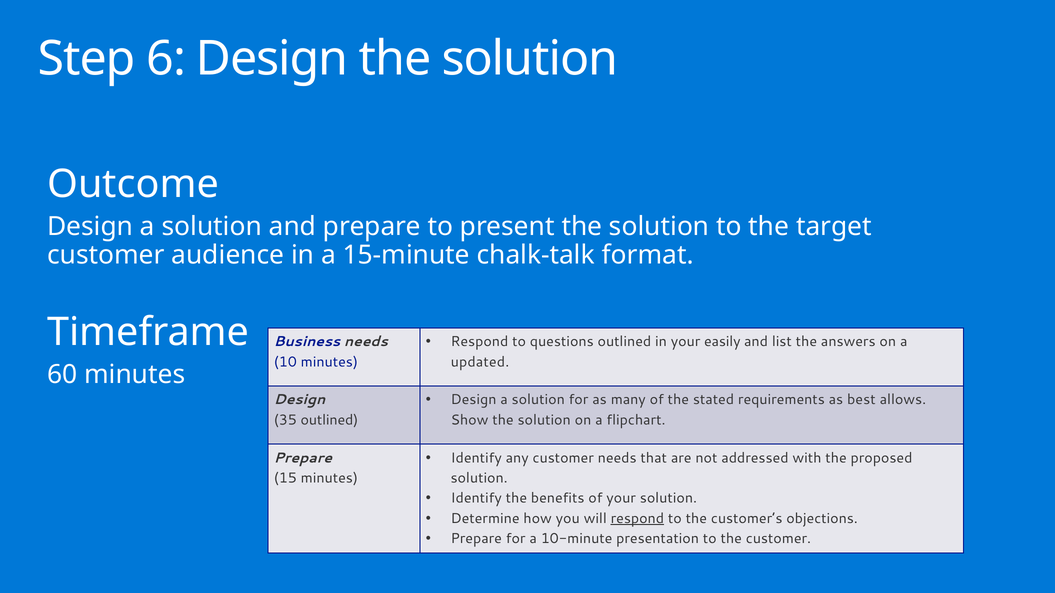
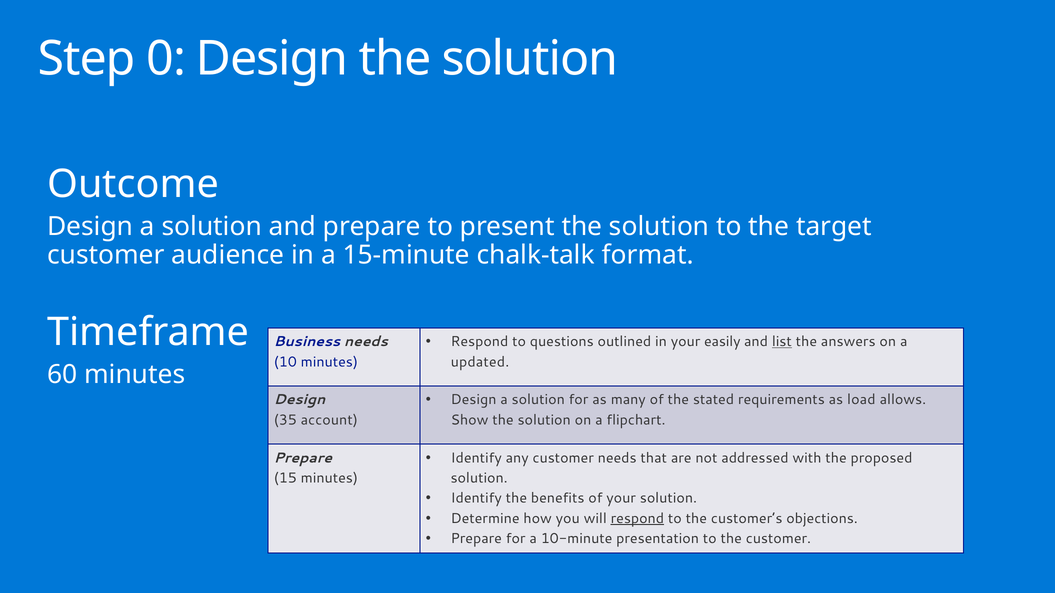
6: 6 -> 0
list underline: none -> present
best: best -> load
35 outlined: outlined -> account
